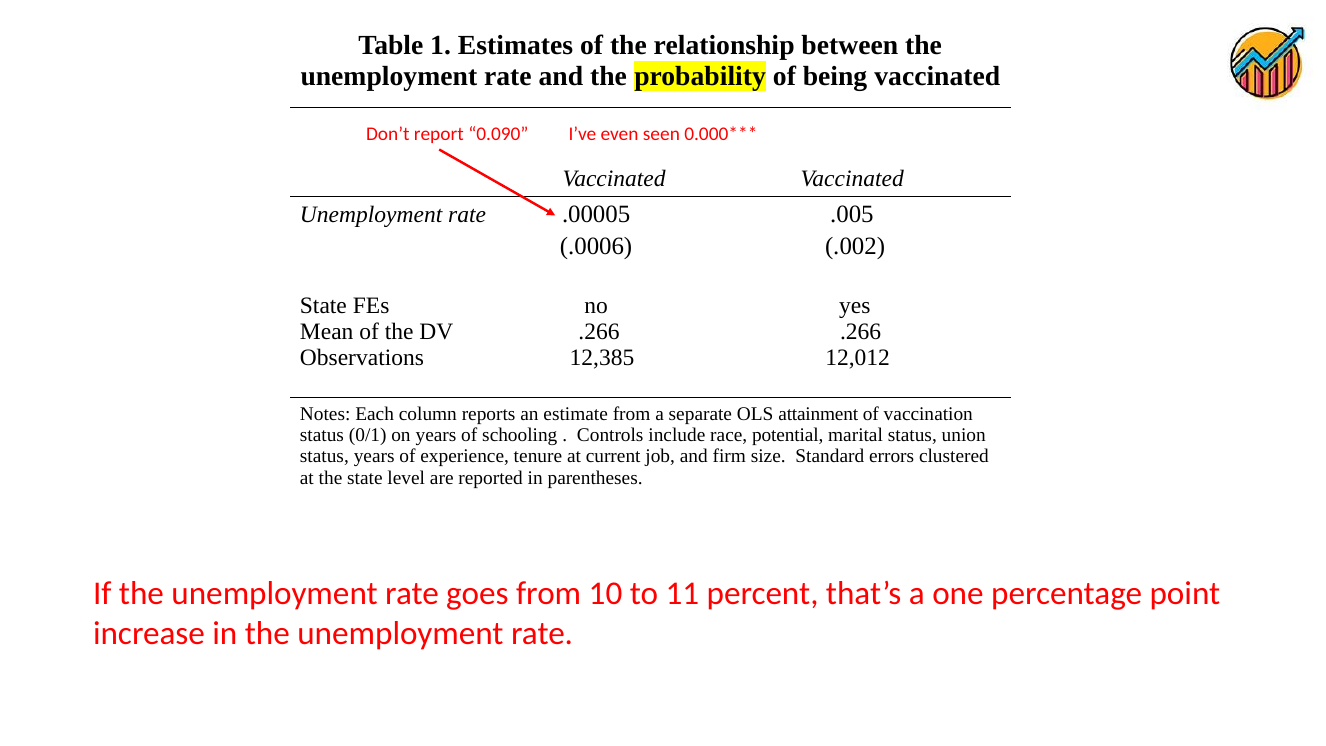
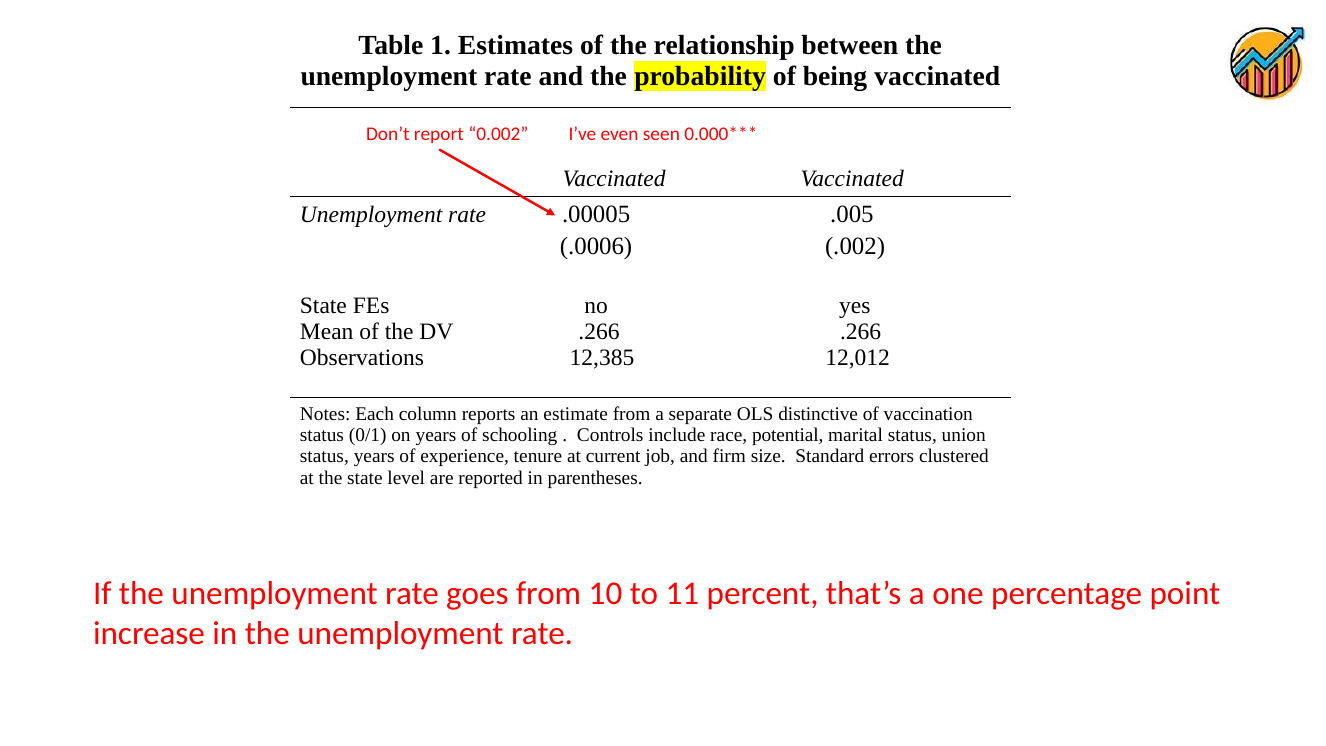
0.090: 0.090 -> 0.002
attainment: attainment -> distinctive
